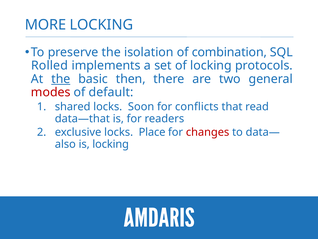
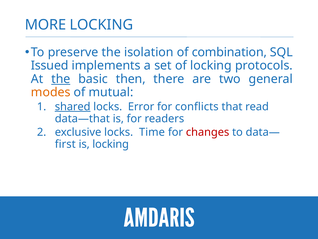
Rolled: Rolled -> Issued
modes colour: red -> orange
default: default -> mutual
shared underline: none -> present
Soon: Soon -> Error
Place: Place -> Time
also: also -> first
